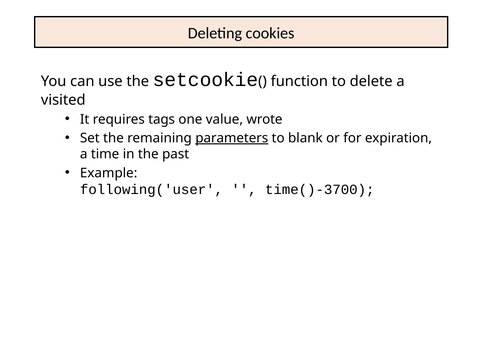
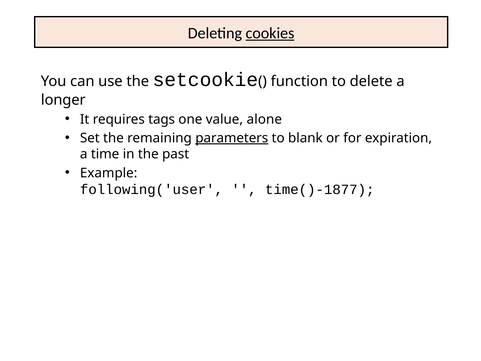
cookies underline: none -> present
visited: visited -> longer
wrote: wrote -> alone
time()-3700: time()-3700 -> time()-1877
